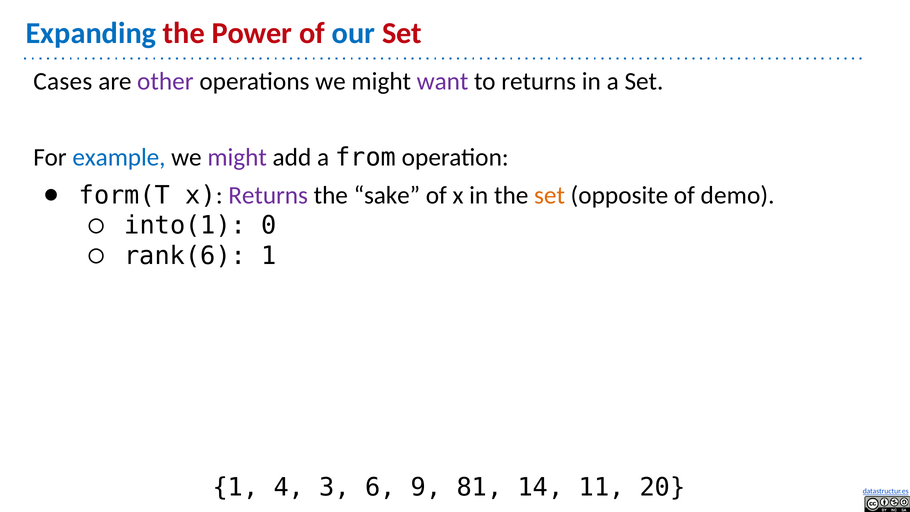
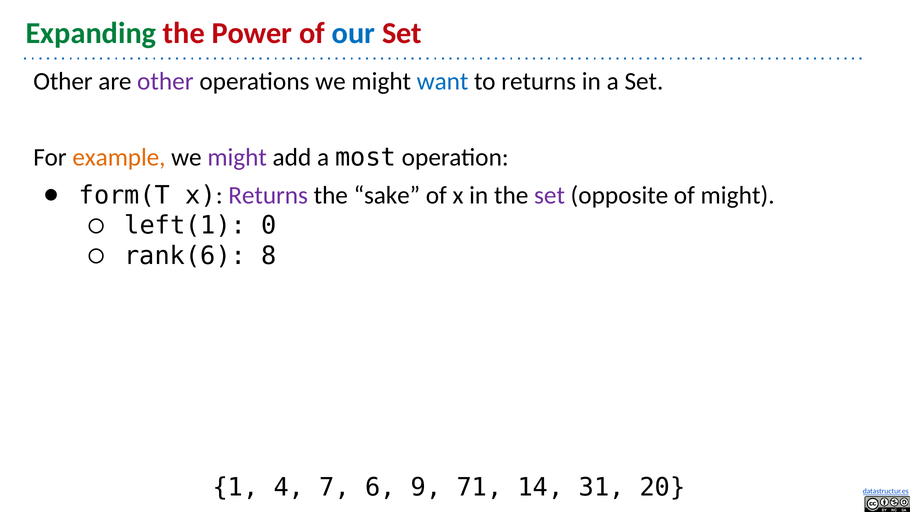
Expanding colour: blue -> green
Cases at (63, 81): Cases -> Other
want colour: purple -> blue
example colour: blue -> orange
from: from -> most
set at (550, 195) colour: orange -> purple
of demo: demo -> might
into(1: into(1 -> left(1
rank(6 1: 1 -> 8
3: 3 -> 7
81: 81 -> 71
11: 11 -> 31
